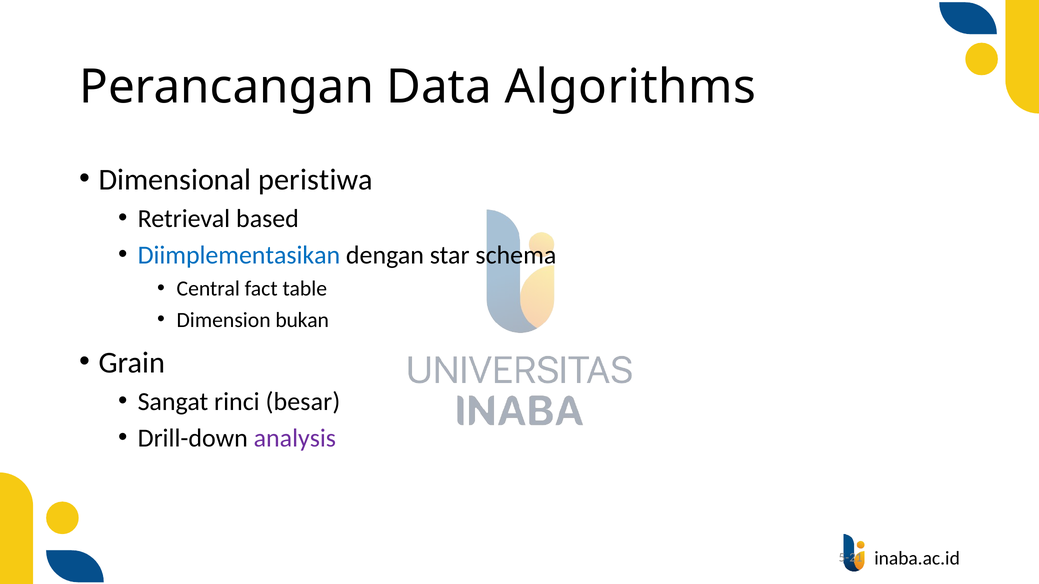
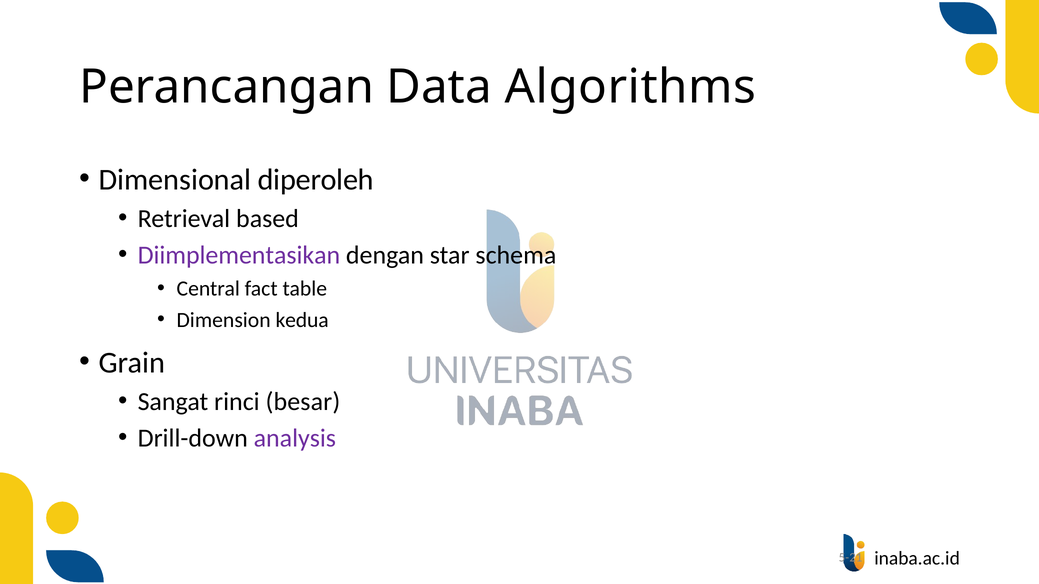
peristiwa: peristiwa -> diperoleh
Diimplementasikan colour: blue -> purple
bukan: bukan -> kedua
